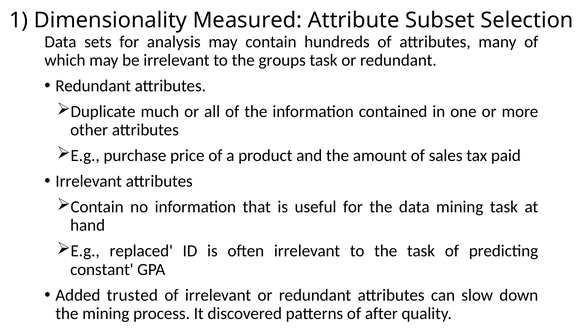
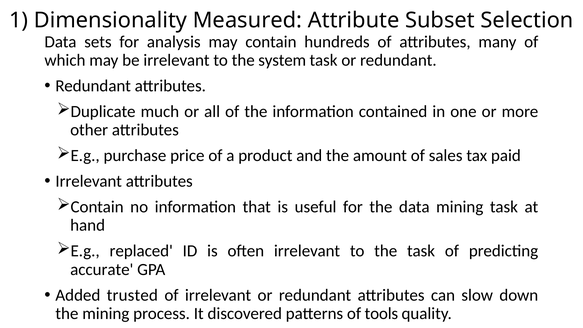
groups: groups -> system
constant: constant -> accurate
after: after -> tools
